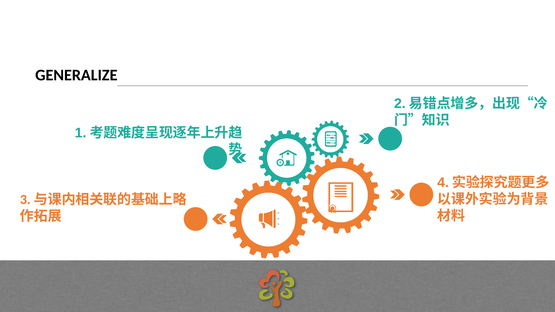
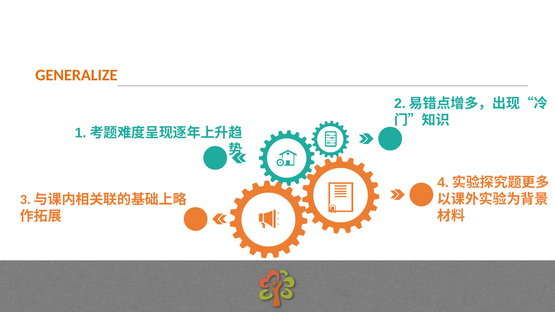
GENERALIZE colour: black -> orange
